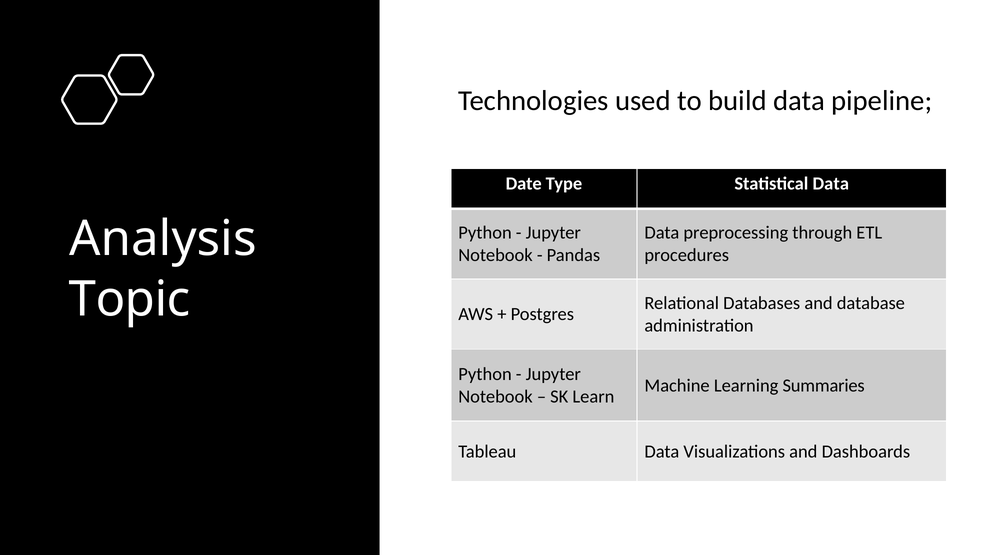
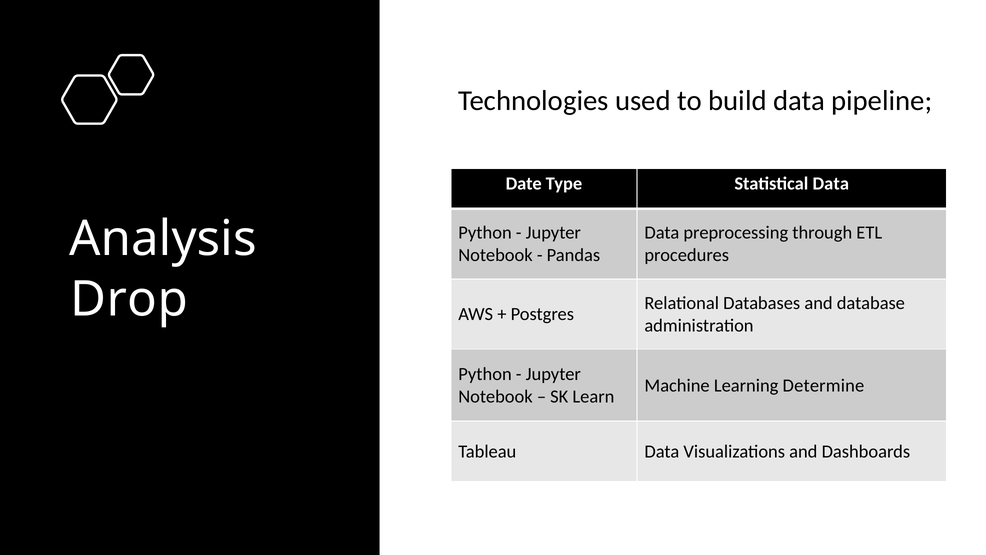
Topic: Topic -> Drop
Summaries: Summaries -> Determine
